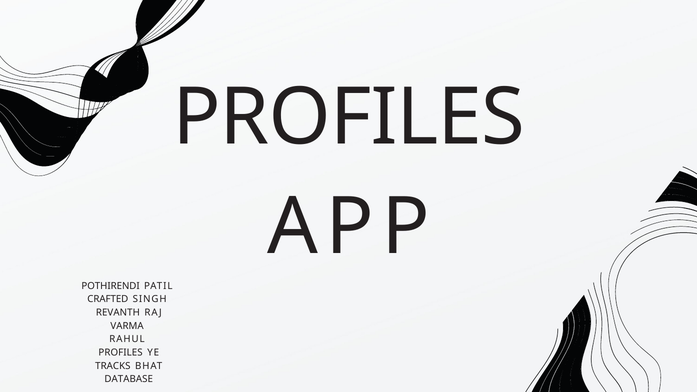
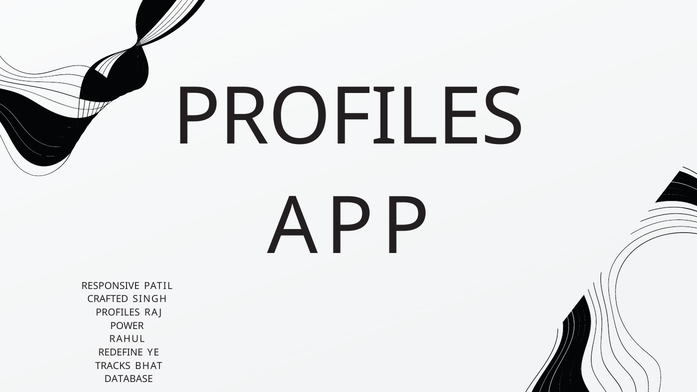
POTHIRENDI: POTHIRENDI -> RESPONSIVE
REVANTH at (118, 313): REVANTH -> PROFILES
VARMA: VARMA -> POWER
PROFILES at (121, 353): PROFILES -> REDEFINE
